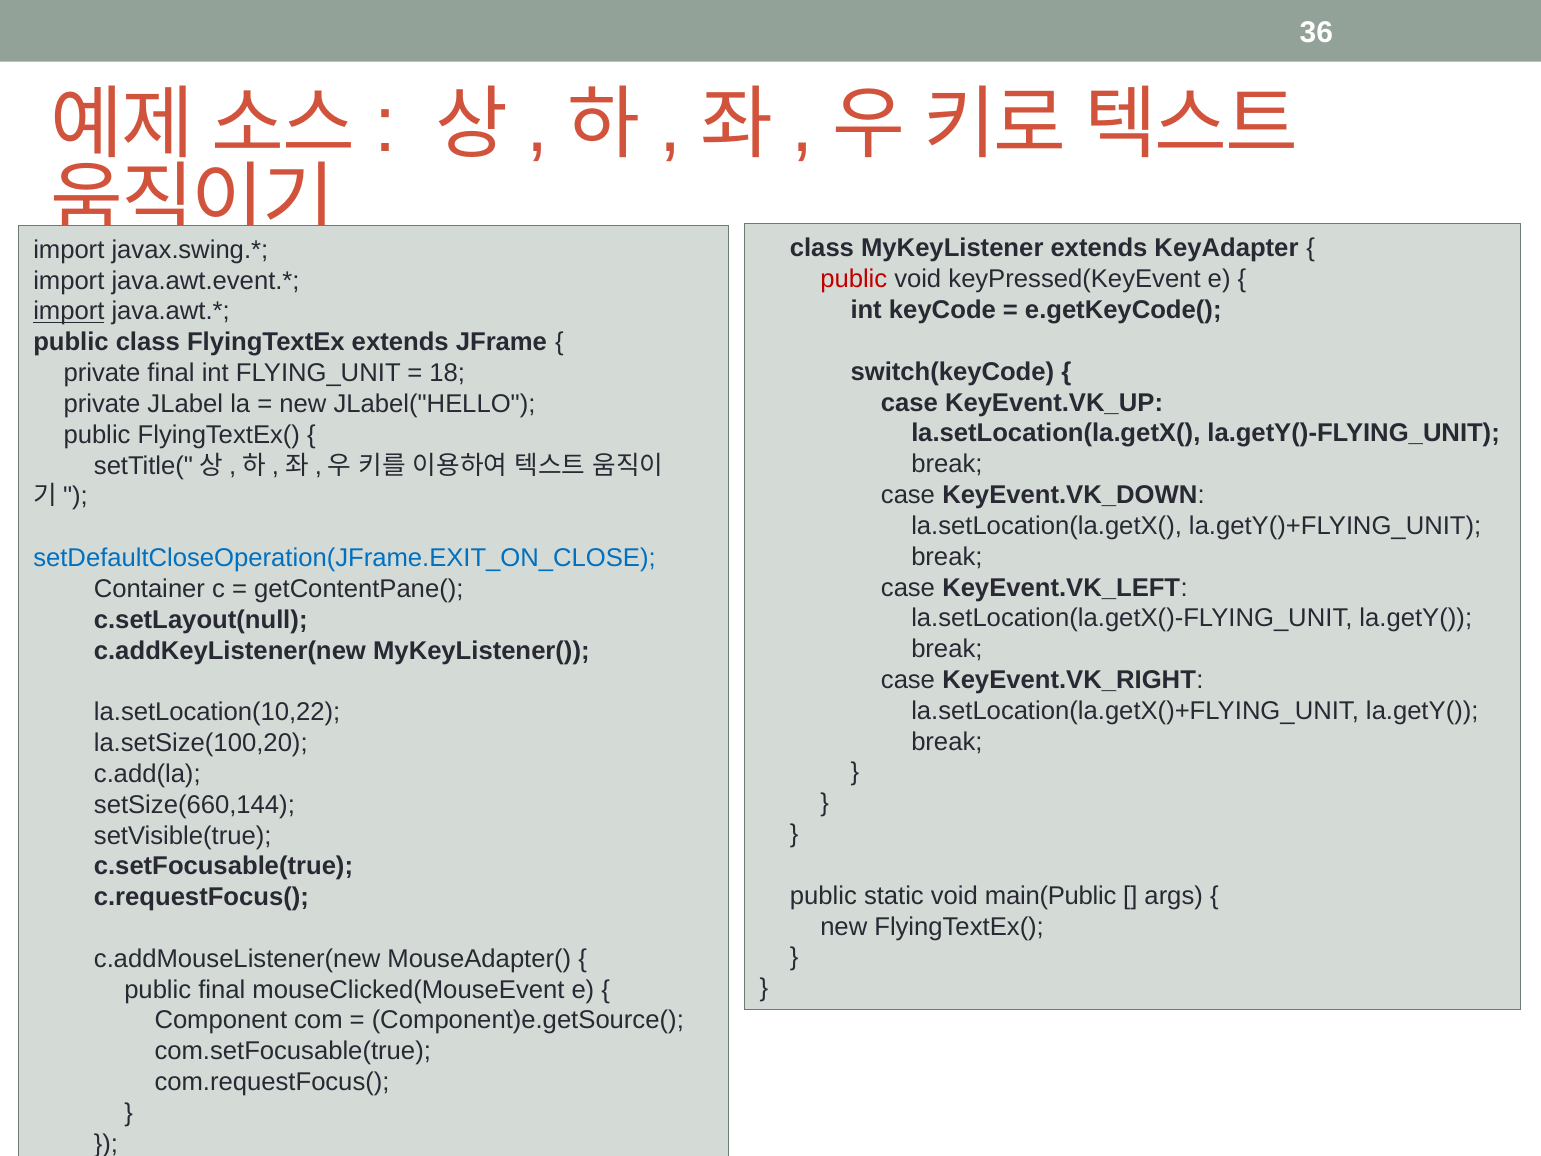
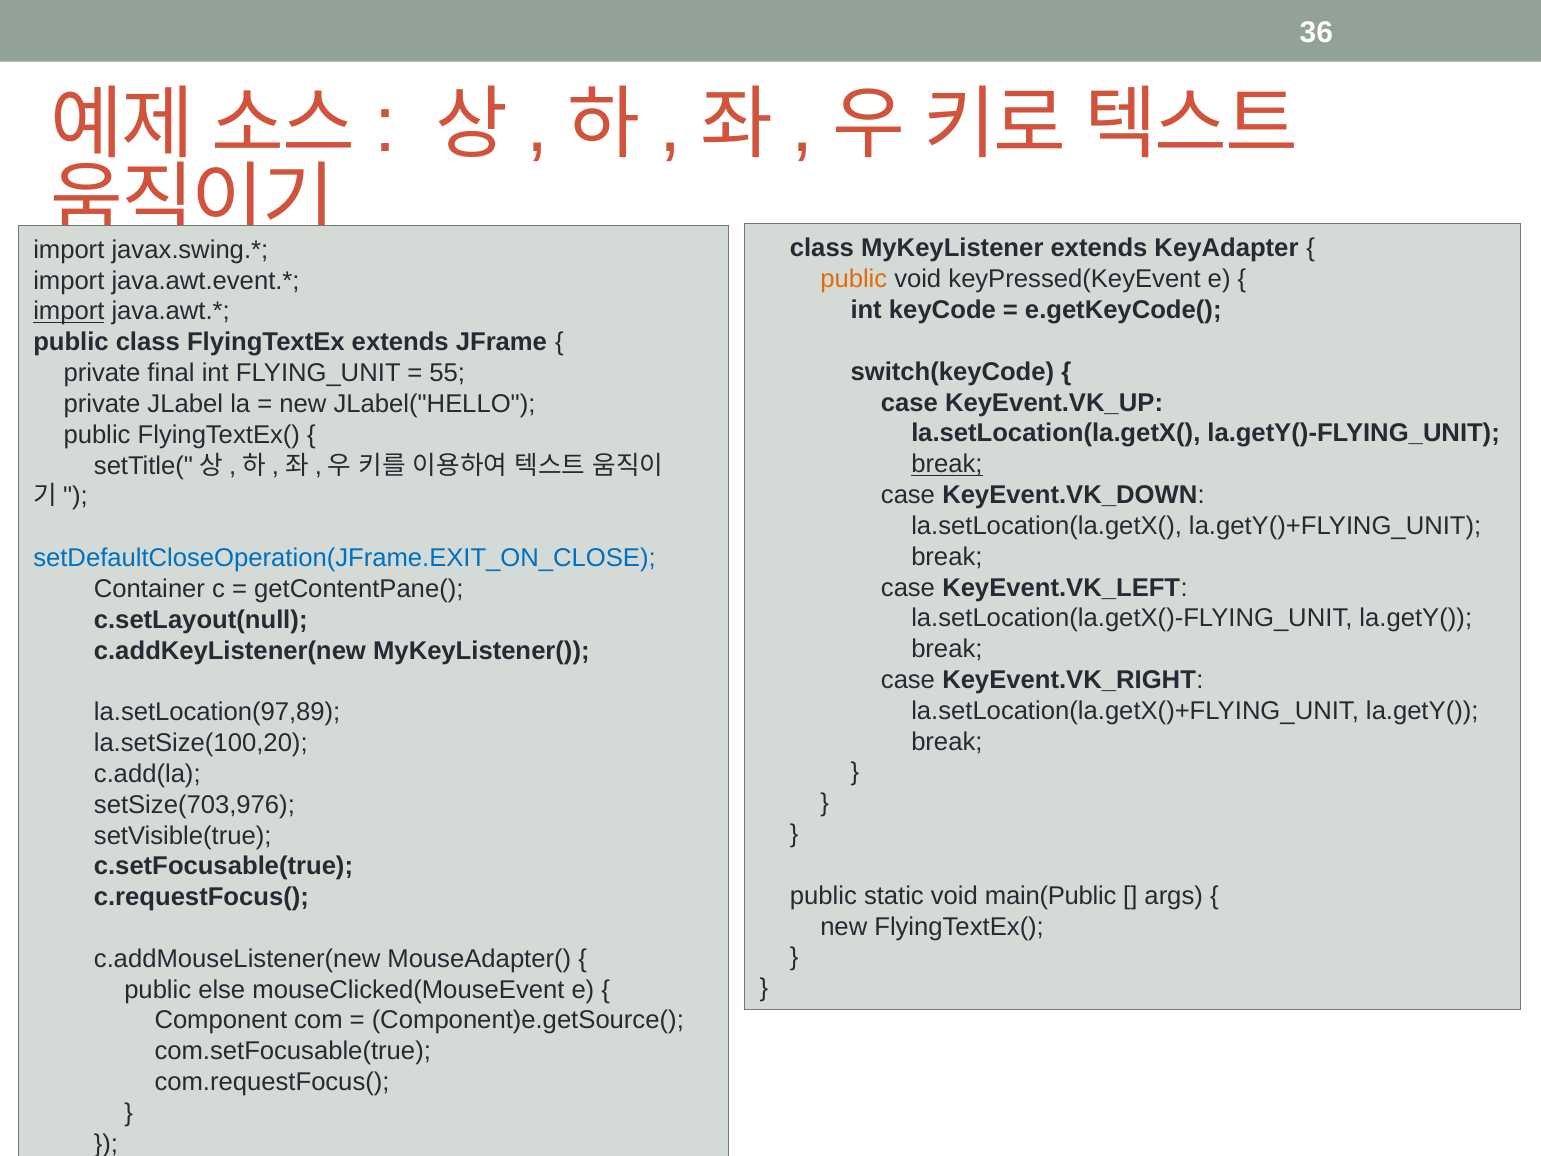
public at (854, 279) colour: red -> orange
18: 18 -> 55
break at (947, 464) underline: none -> present
la.setLocation(10,22: la.setLocation(10,22 -> la.setLocation(97,89
setSize(660,144: setSize(660,144 -> setSize(703,976
public final: final -> else
